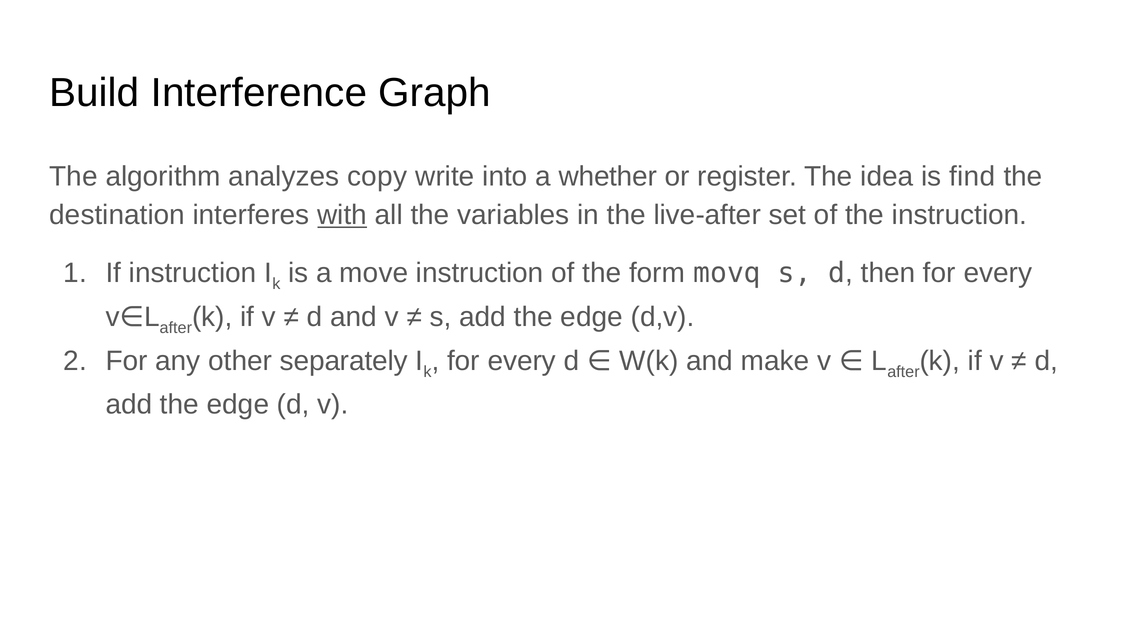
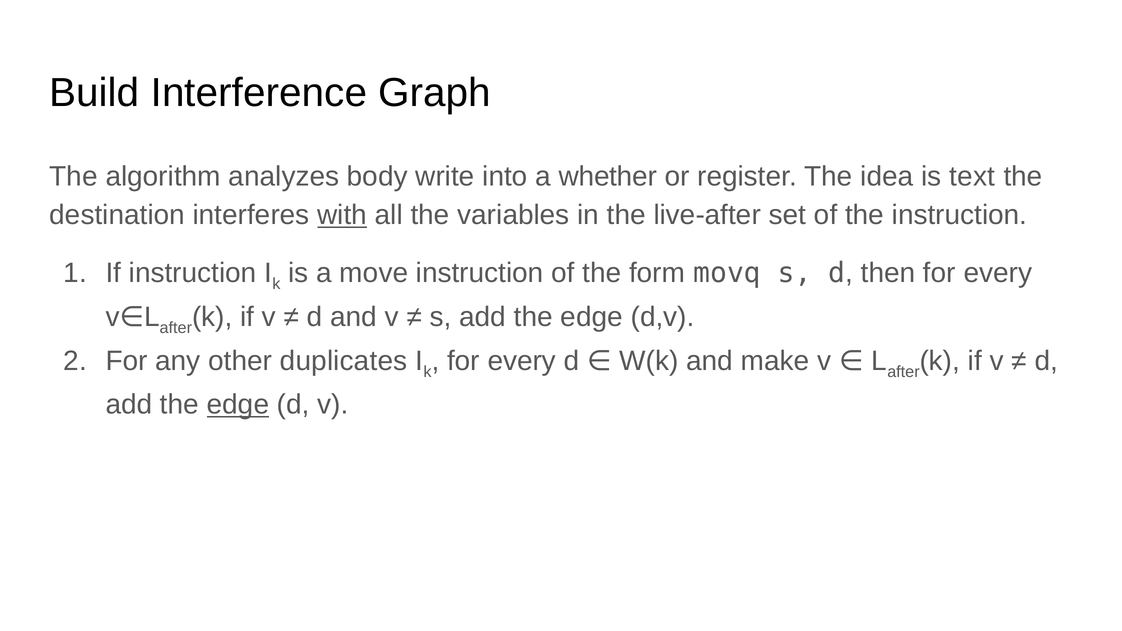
copy: copy -> body
find: find -> text
separately: separately -> duplicates
edge at (238, 405) underline: none -> present
